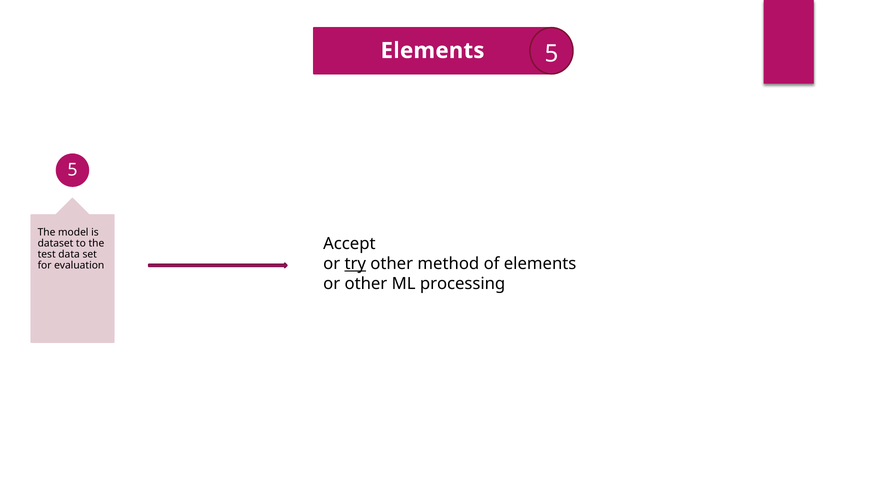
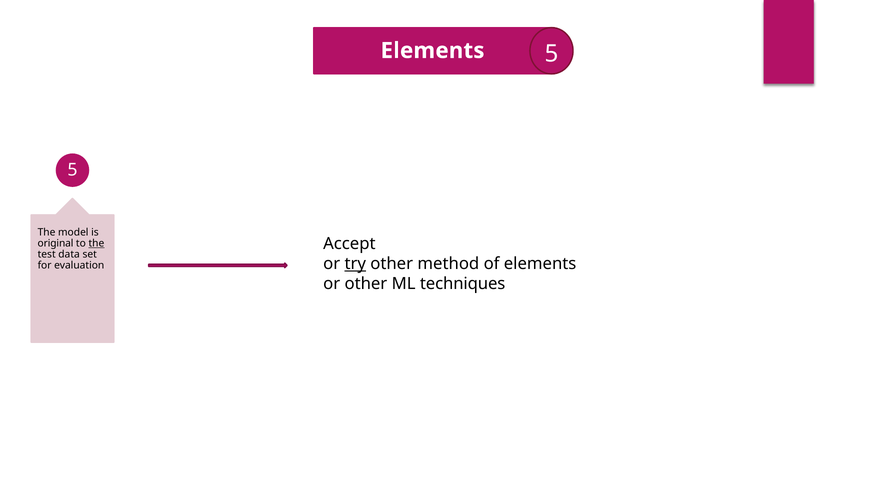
dataset: dataset -> original
the at (96, 243) underline: none -> present
processing: processing -> techniques
